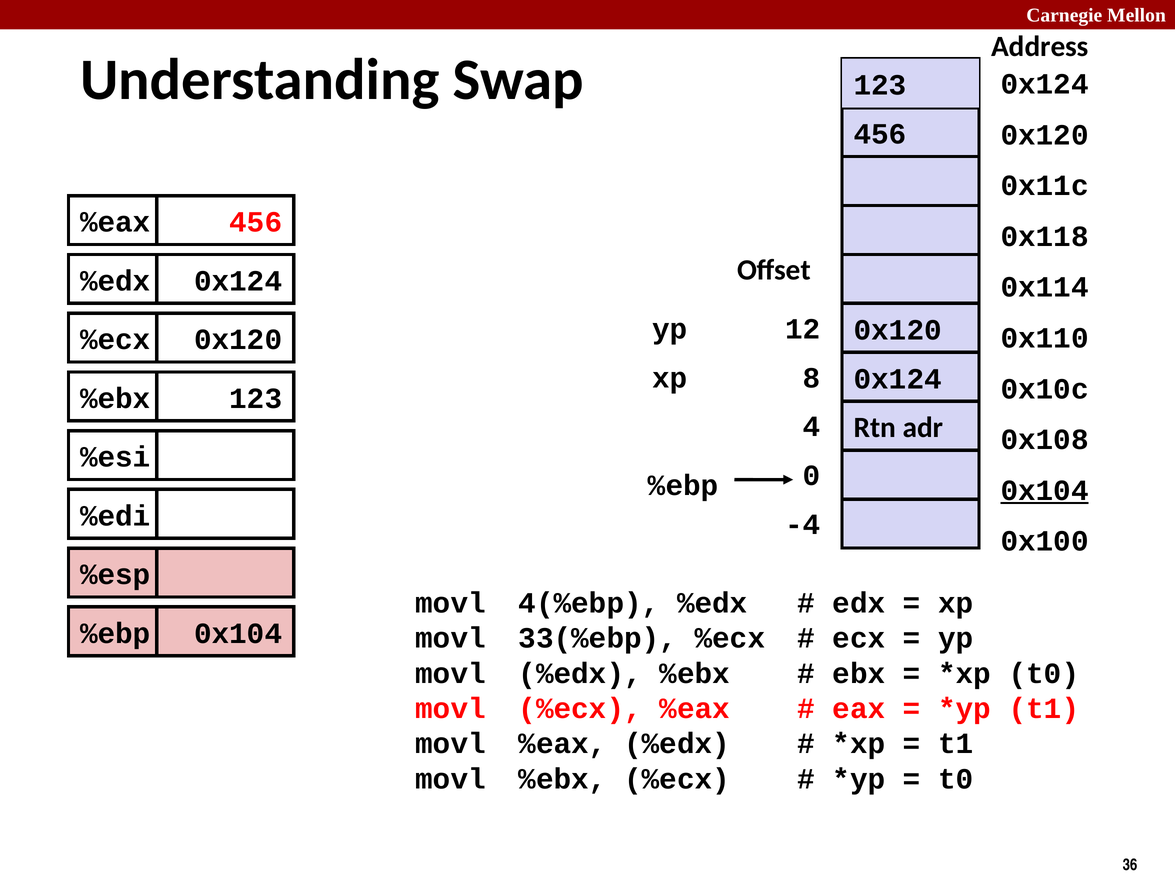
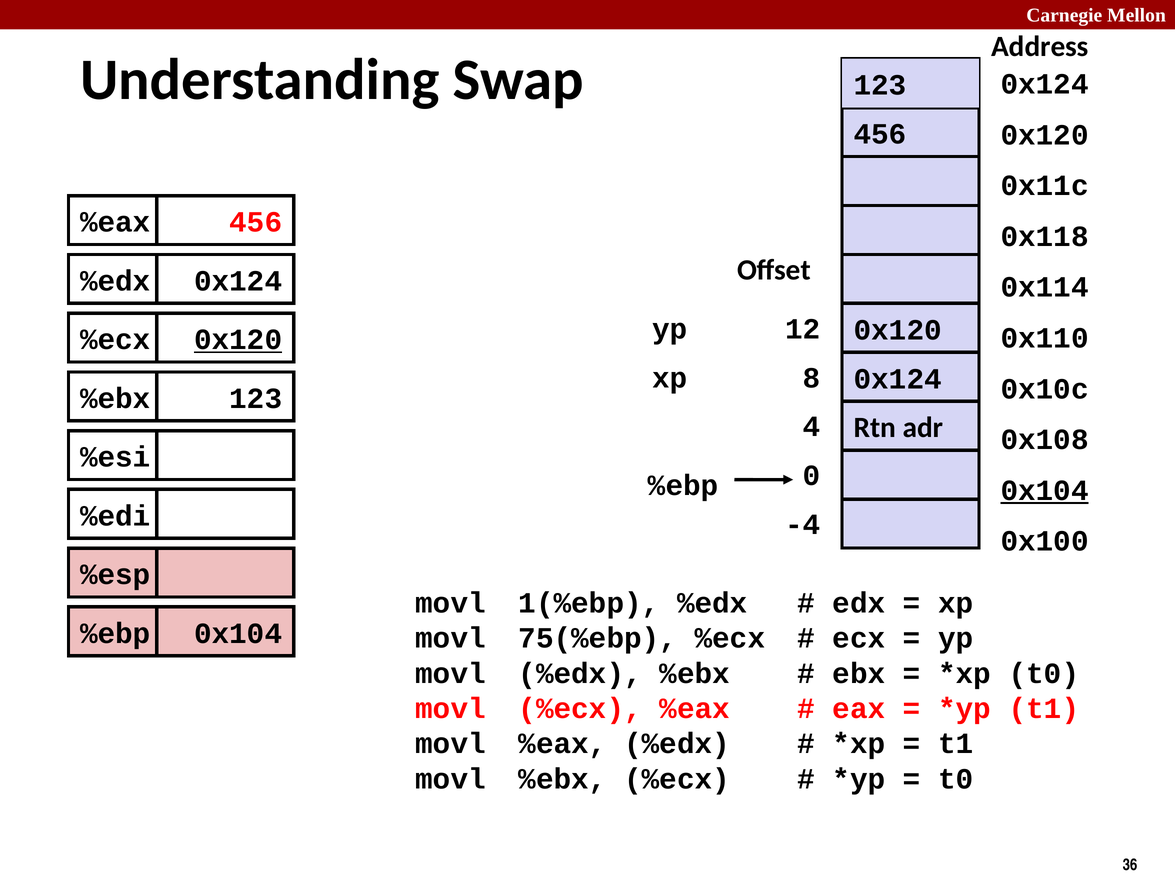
0x120 at (238, 340) underline: none -> present
4(%ebp: 4(%ebp -> 1(%ebp
33(%ebp: 33(%ebp -> 75(%ebp
